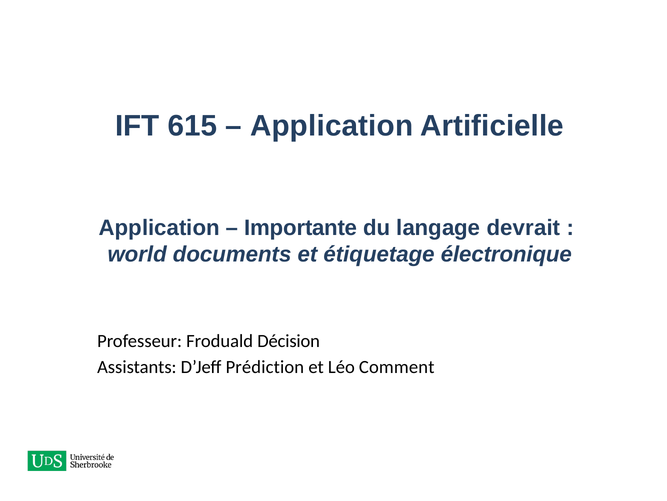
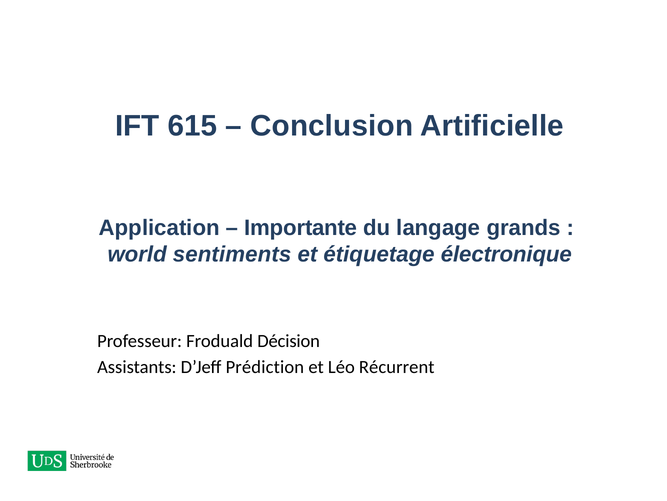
Application at (332, 126): Application -> Conclusion
devrait: devrait -> grands
documents: documents -> sentiments
Comment: Comment -> Récurrent
